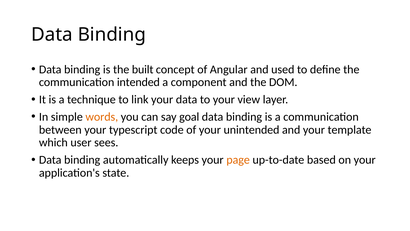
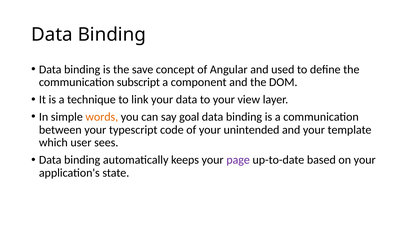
built: built -> save
intended: intended -> subscript
page colour: orange -> purple
